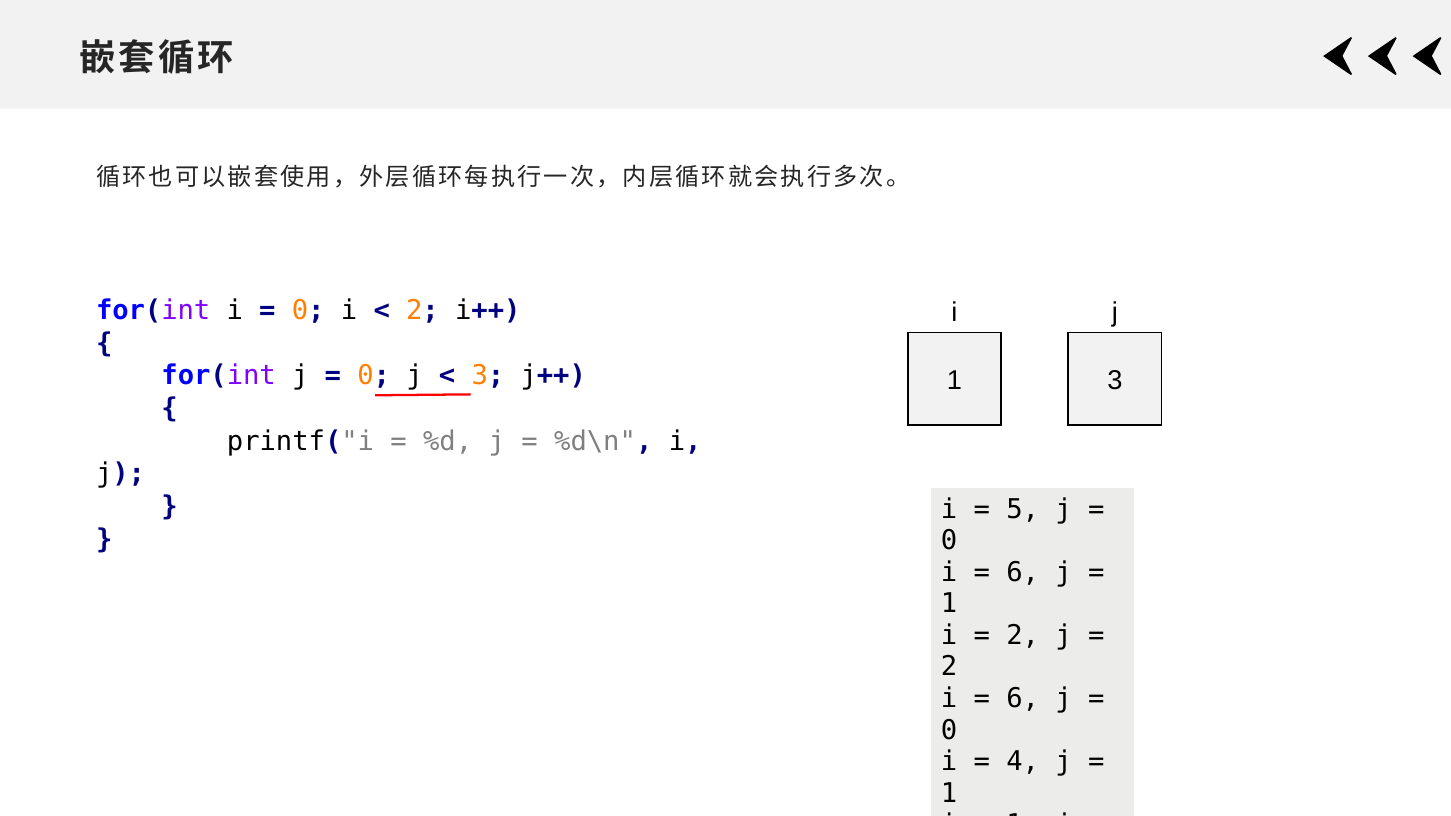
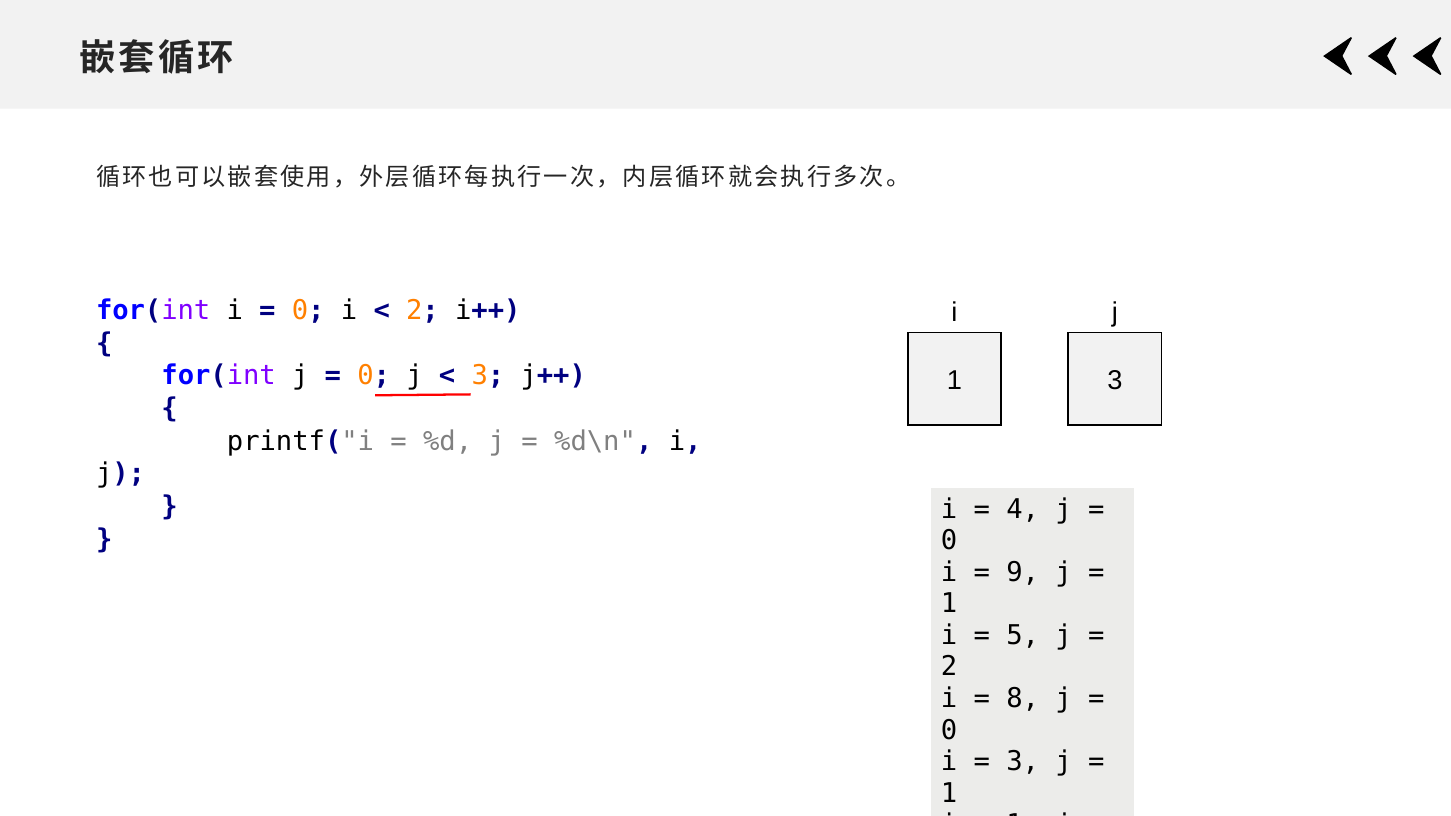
5: 5 -> 4
6 at (1023, 572): 6 -> 9
2 at (1023, 635): 2 -> 5
6 at (1023, 699): 6 -> 8
4 at (1023, 762): 4 -> 3
